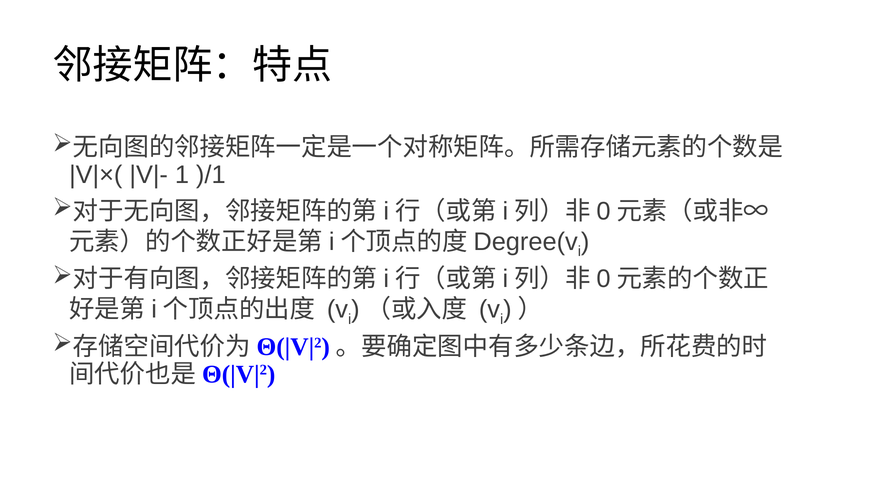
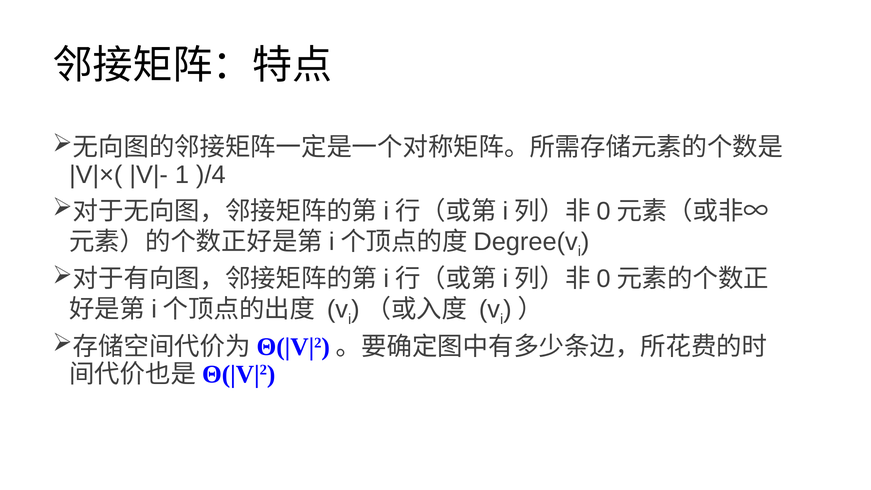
)/1: )/1 -> )/4
